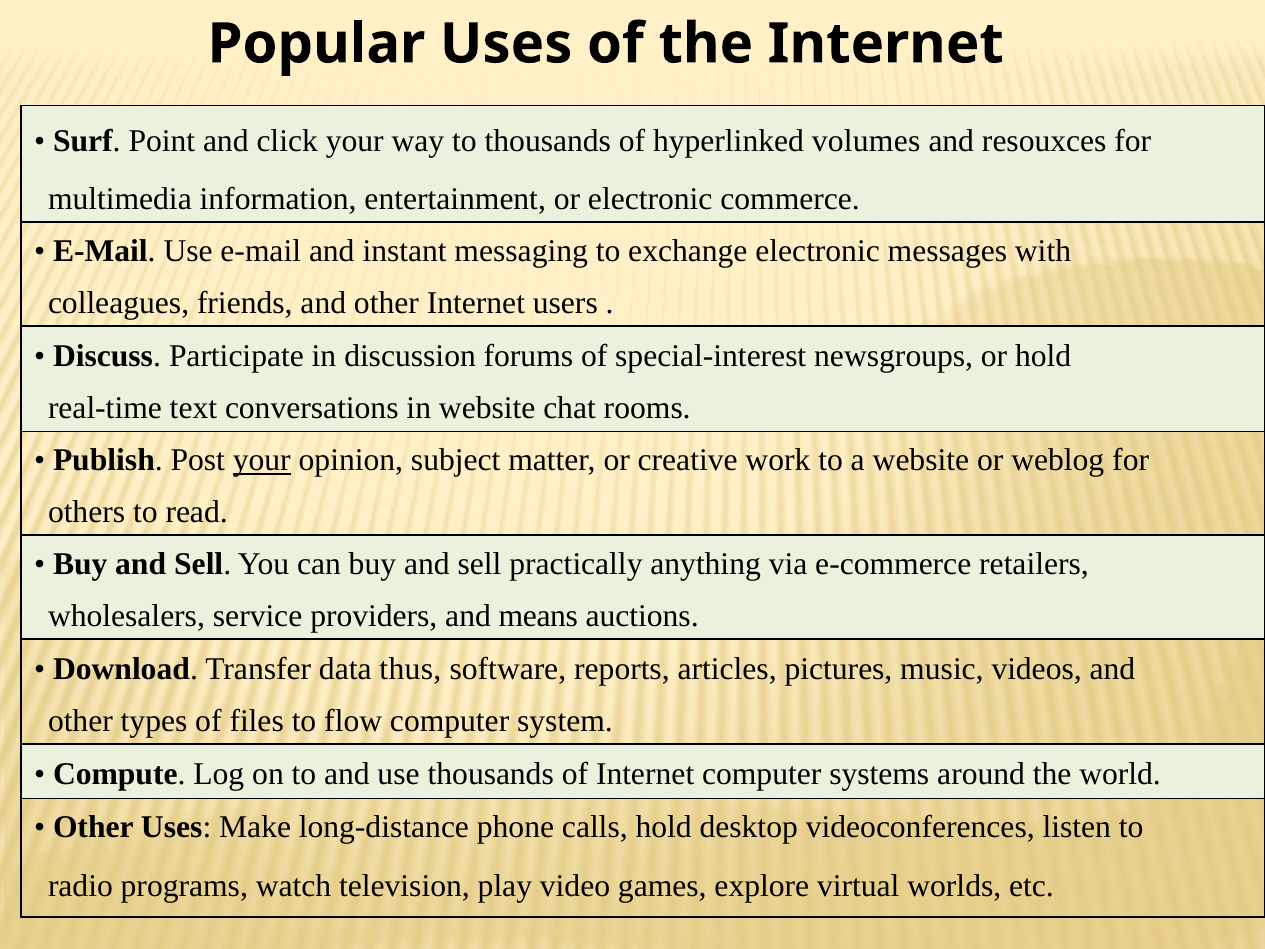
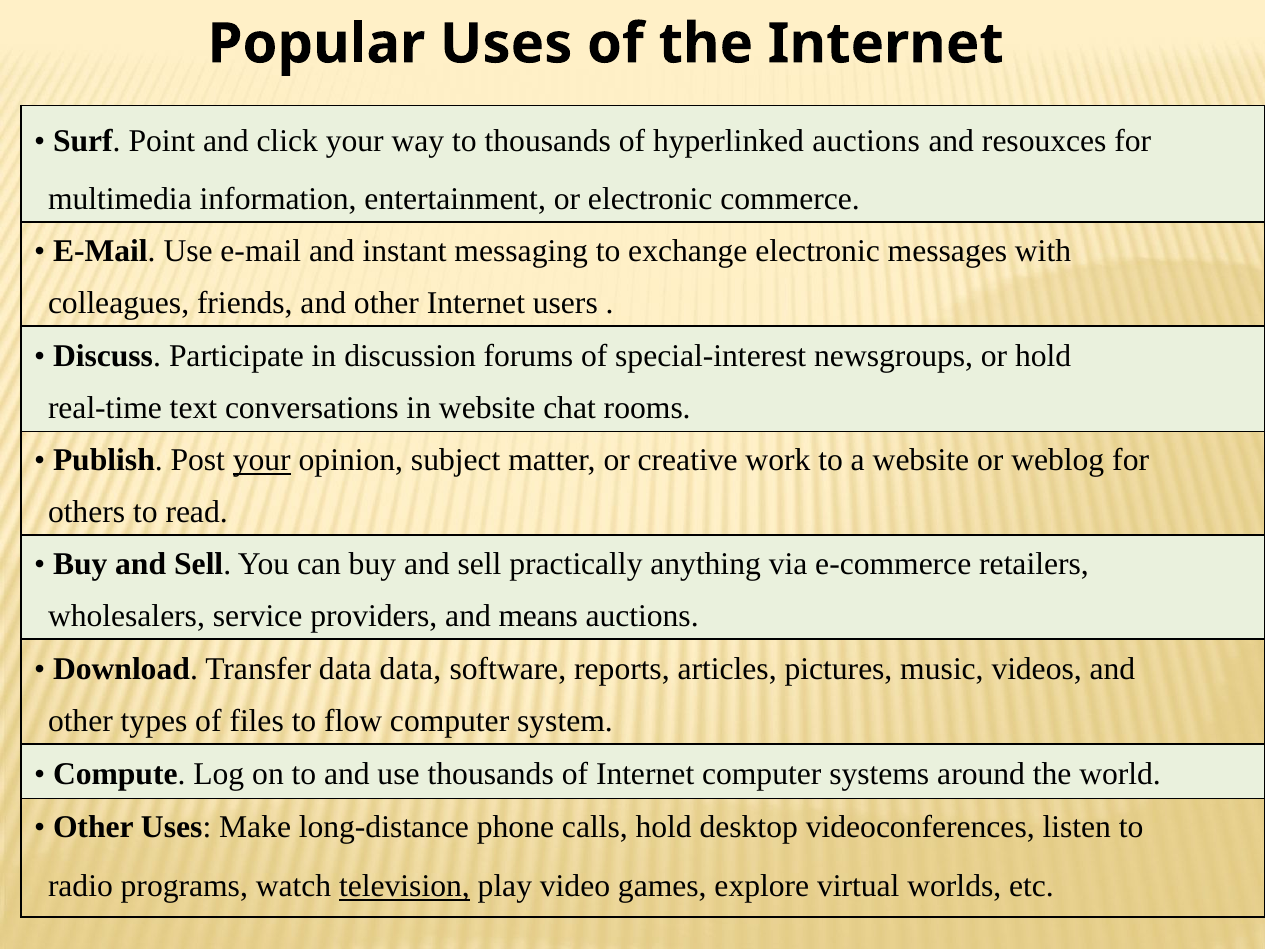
hyperlinked volumes: volumes -> auctions
data thus: thus -> data
television underline: none -> present
